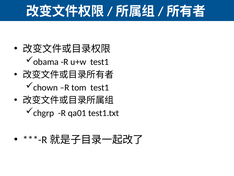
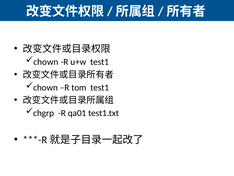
obama at (46, 62): obama -> chown
